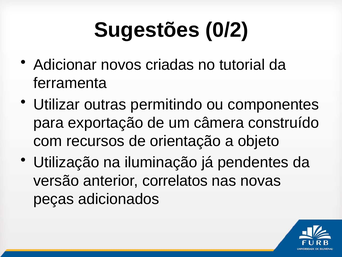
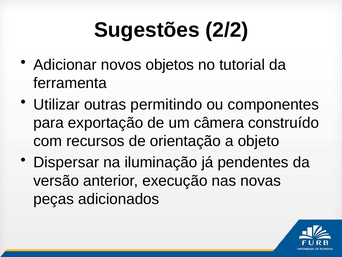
0/2: 0/2 -> 2/2
criadas: criadas -> objetos
Utilização: Utilização -> Dispersar
correlatos: correlatos -> execução
